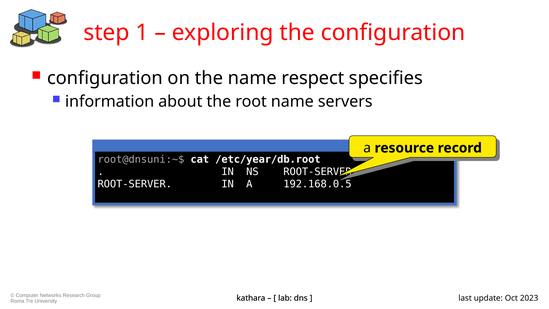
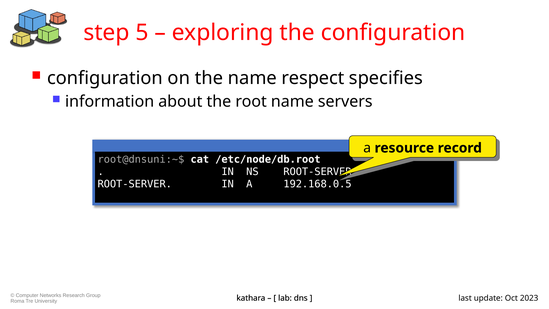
1: 1 -> 5
/etc/year/db.root: /etc/year/db.root -> /etc/node/db.root
